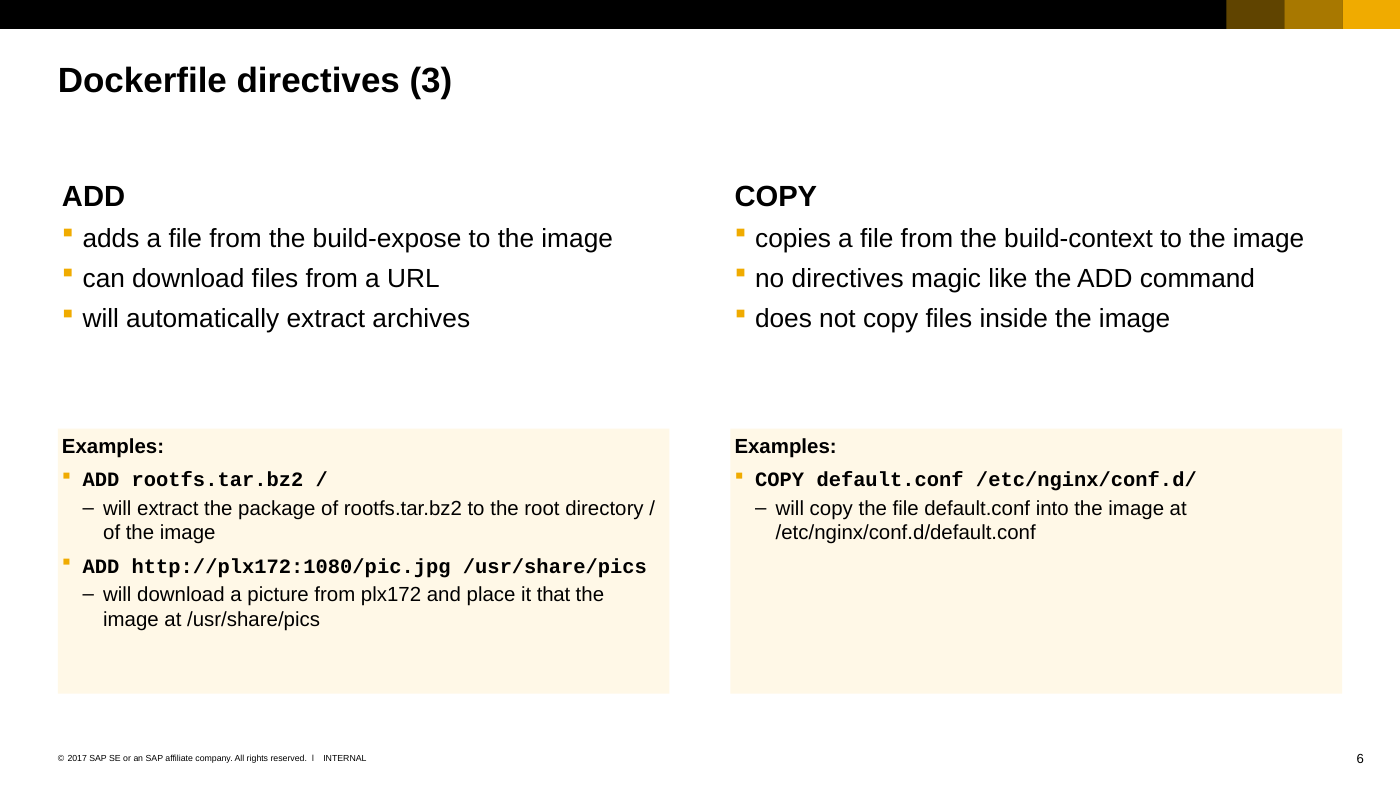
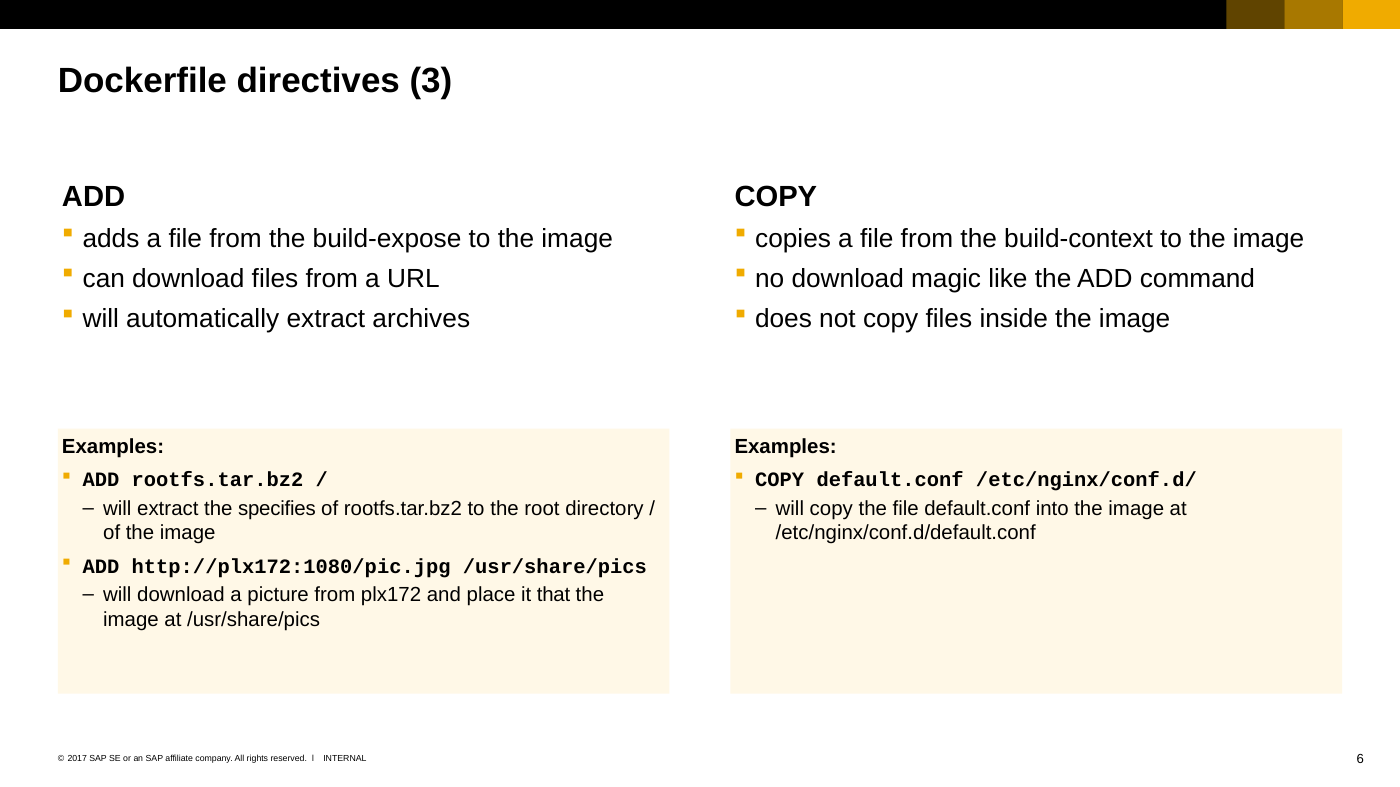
no directives: directives -> download
package: package -> specifies
